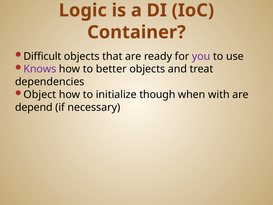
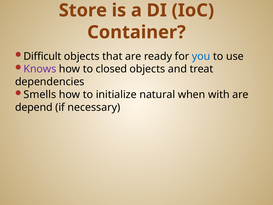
Logic: Logic -> Store
you colour: purple -> blue
better: better -> closed
Object: Object -> Smells
though: though -> natural
